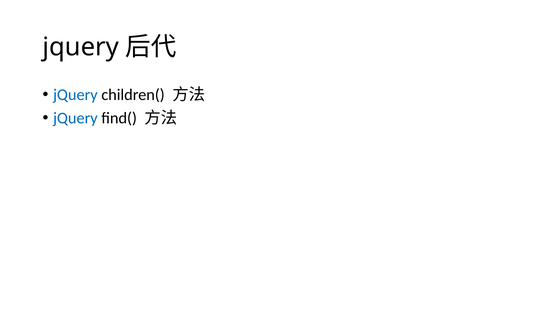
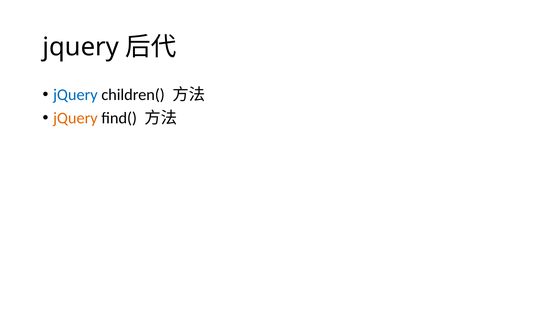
jQuery at (75, 118) colour: blue -> orange
